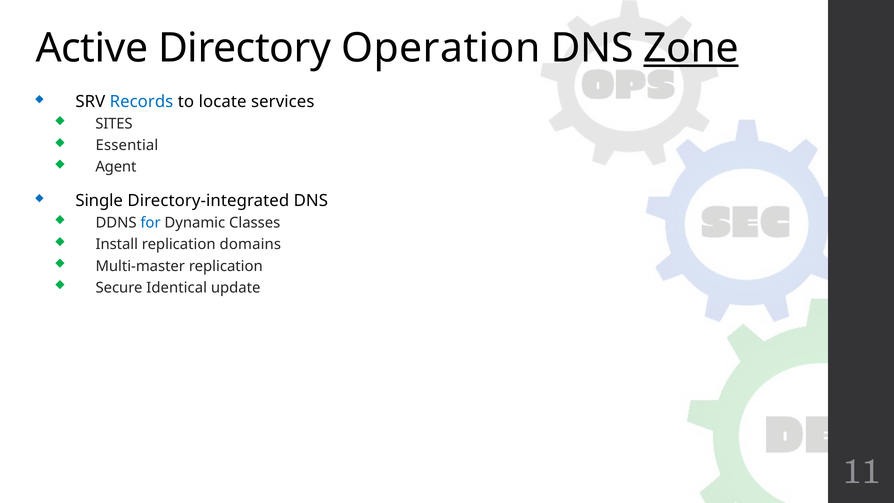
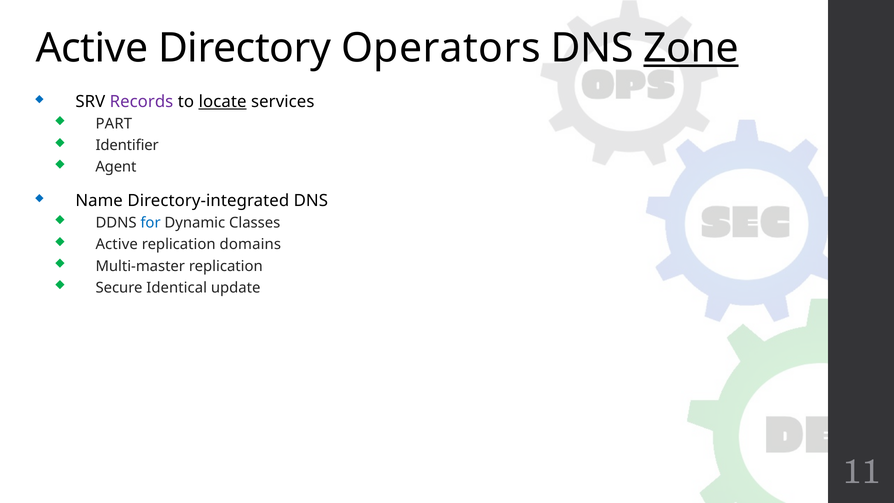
Operation: Operation -> Operators
Records colour: blue -> purple
locate underline: none -> present
SITES: SITES -> PART
Essential: Essential -> Identifier
Single: Single -> Name
Install at (117, 244): Install -> Active
